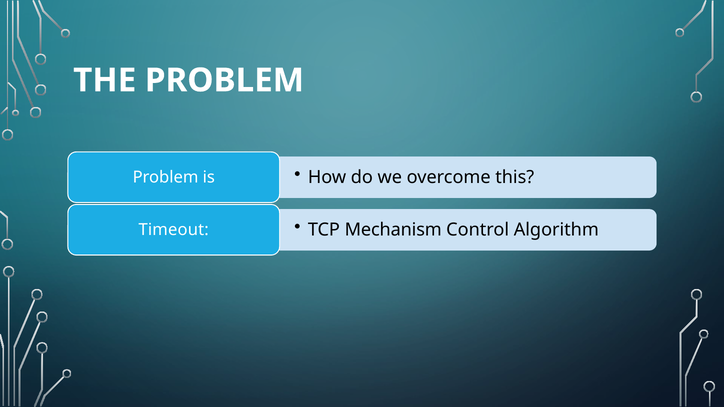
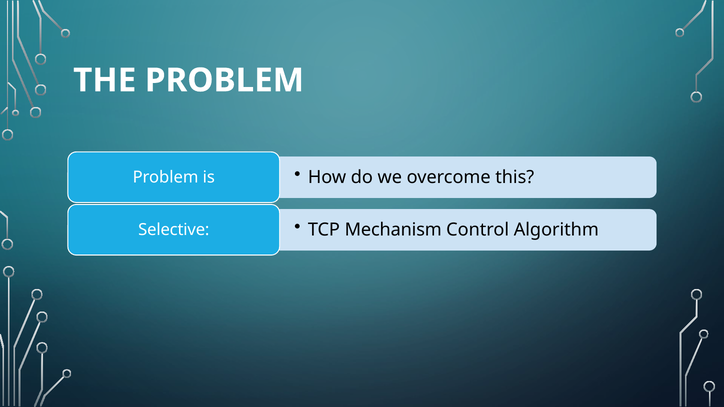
Timeout: Timeout -> Selective
